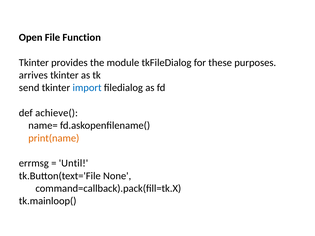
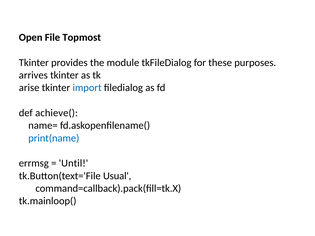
Function: Function -> Topmost
send: send -> arise
print(name colour: orange -> blue
None: None -> Usual
